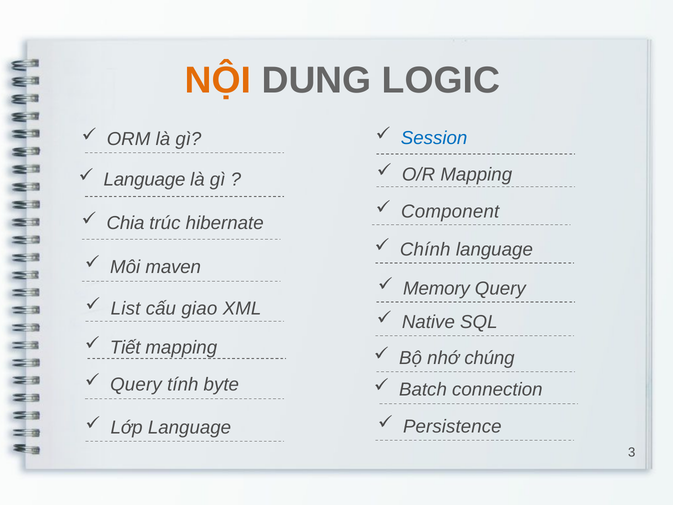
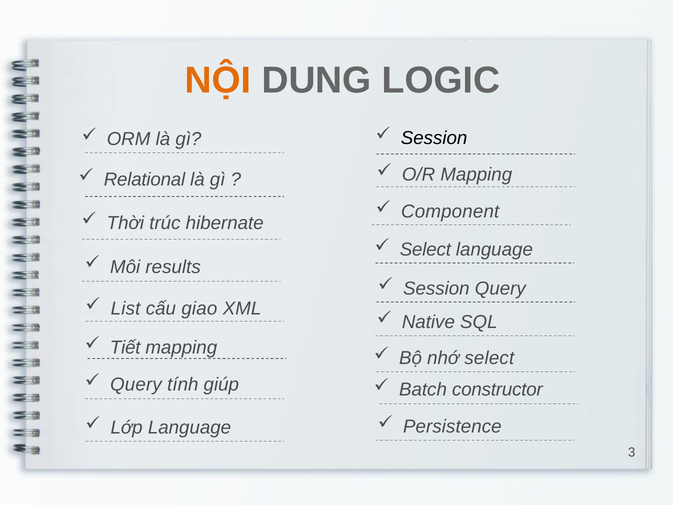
Session at (434, 138) colour: blue -> black
Language at (144, 180): Language -> Relational
Chia: Chia -> Thời
Chính at (425, 249): Chính -> Select
maven: maven -> results
Memory at (436, 288): Memory -> Session
nhớ chúng: chúng -> select
byte: byte -> giúp
connection: connection -> constructor
